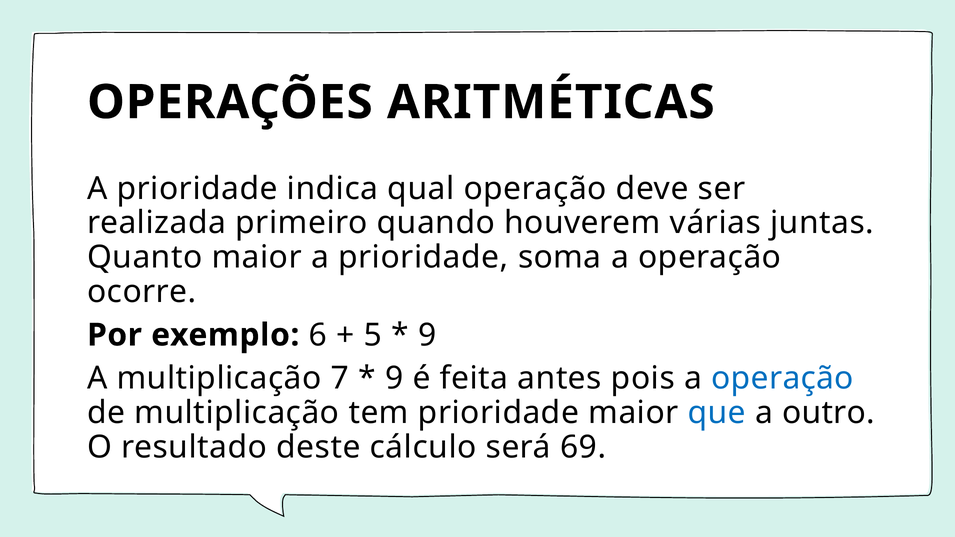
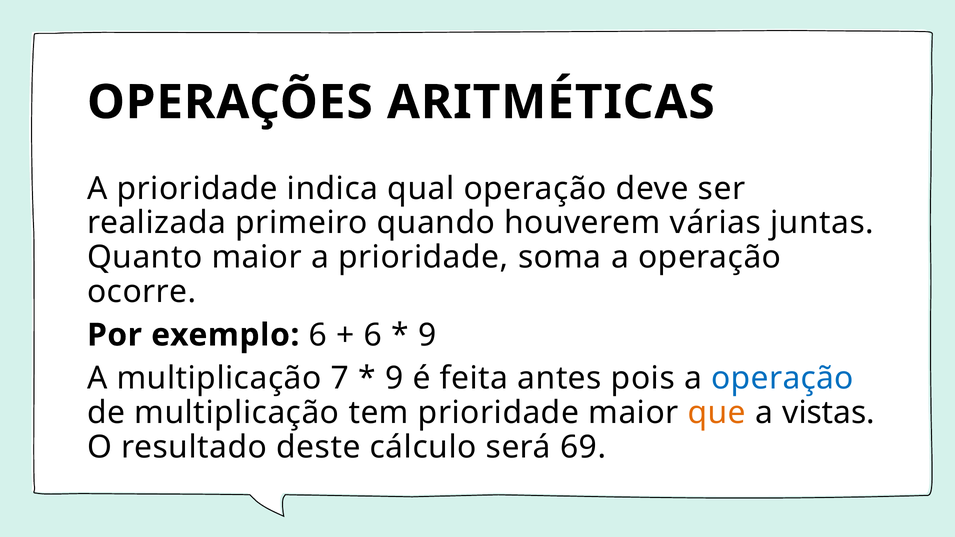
5 at (373, 335): 5 -> 6
que colour: blue -> orange
outro: outro -> vistas
